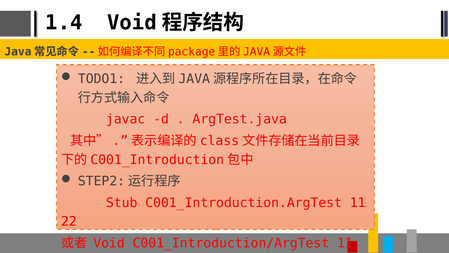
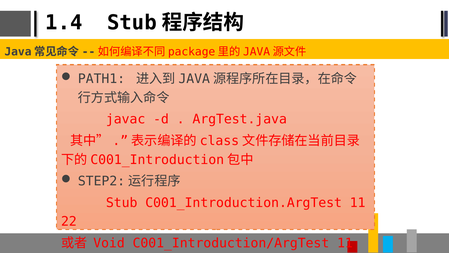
1.4 Void: Void -> Stub
TODO1: TODO1 -> PATH1
